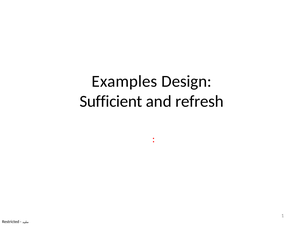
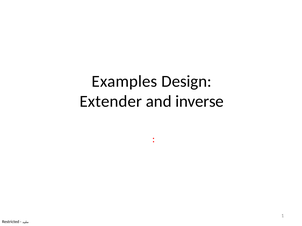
Sufficient: Sufficient -> Extender
refresh: refresh -> inverse
